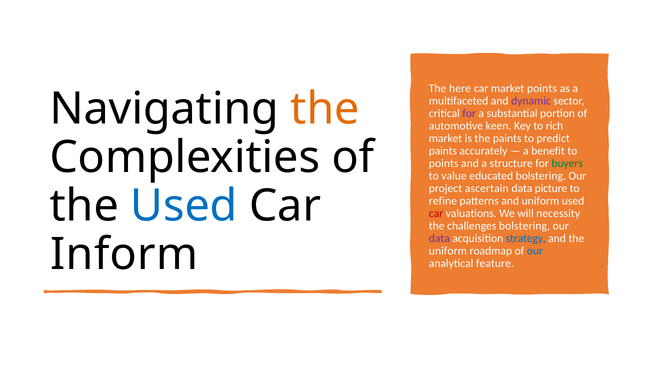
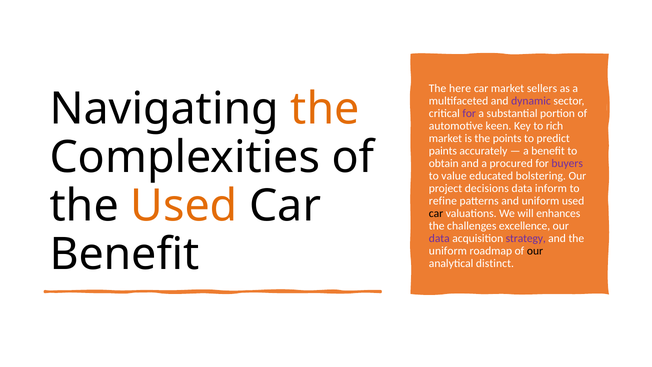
market points: points -> sellers
the paints: paints -> points
points at (444, 163): points -> obtain
structure: structure -> procured
buyers colour: green -> purple
ascertain: ascertain -> decisions
picture: picture -> inform
Used at (184, 206) colour: blue -> orange
car at (436, 213) colour: red -> black
necessity: necessity -> enhances
challenges bolstering: bolstering -> excellence
strategy colour: blue -> purple
Inform at (124, 254): Inform -> Benefit
our at (535, 251) colour: blue -> black
feature: feature -> distinct
